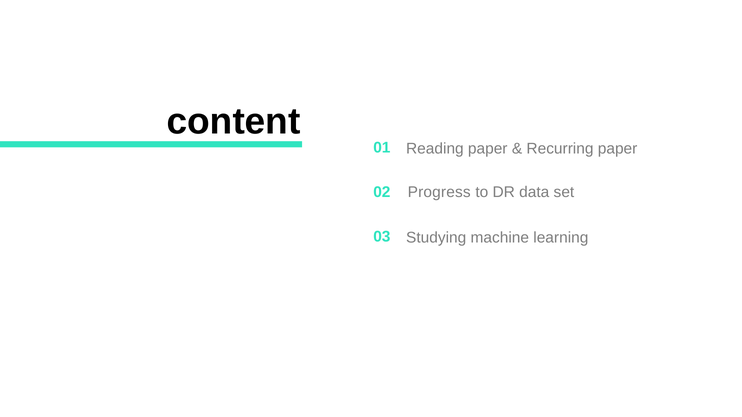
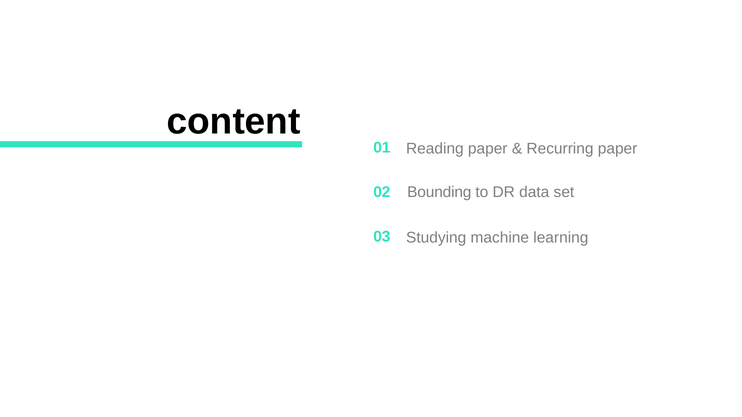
Progress: Progress -> Bounding
